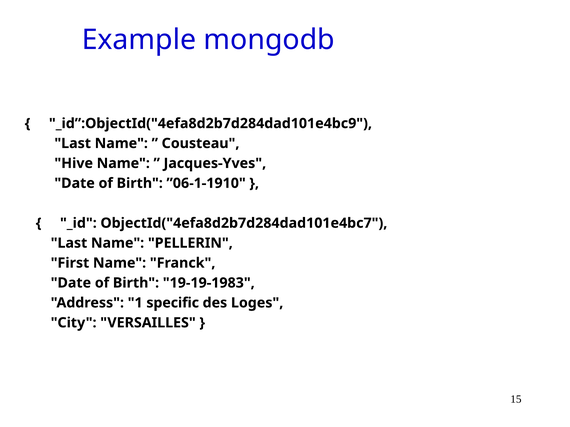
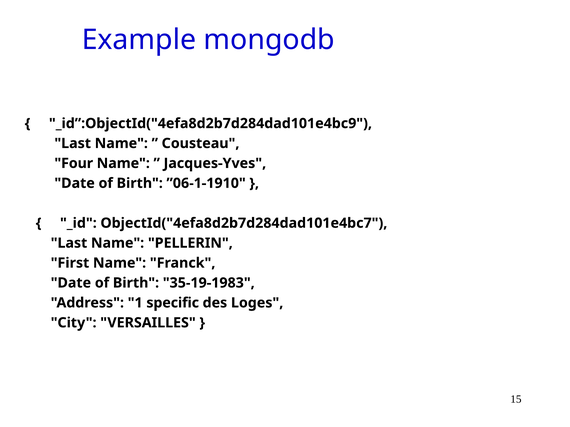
Hive: Hive -> Four
19-19-1983: 19-19-1983 -> 35-19-1983
